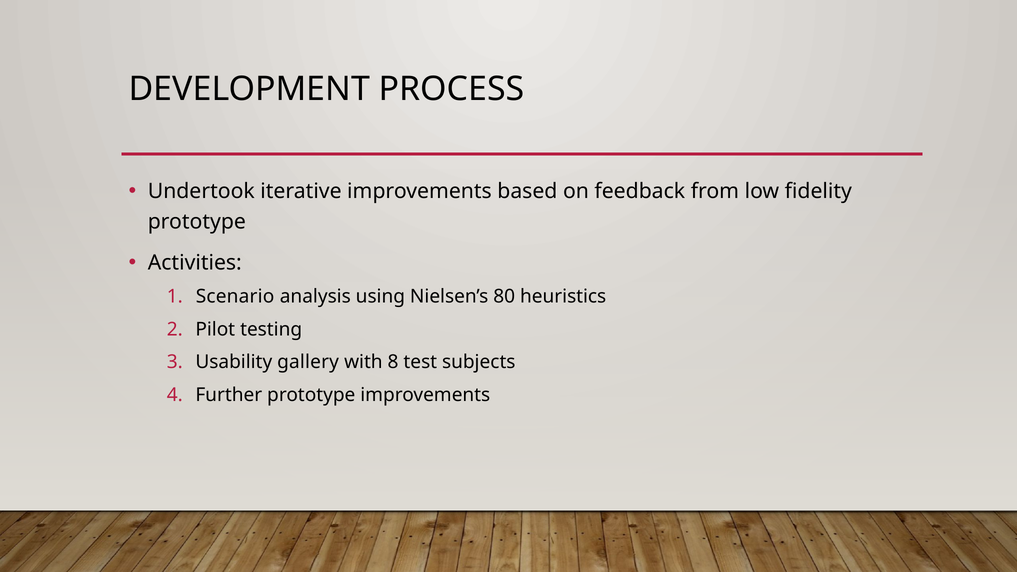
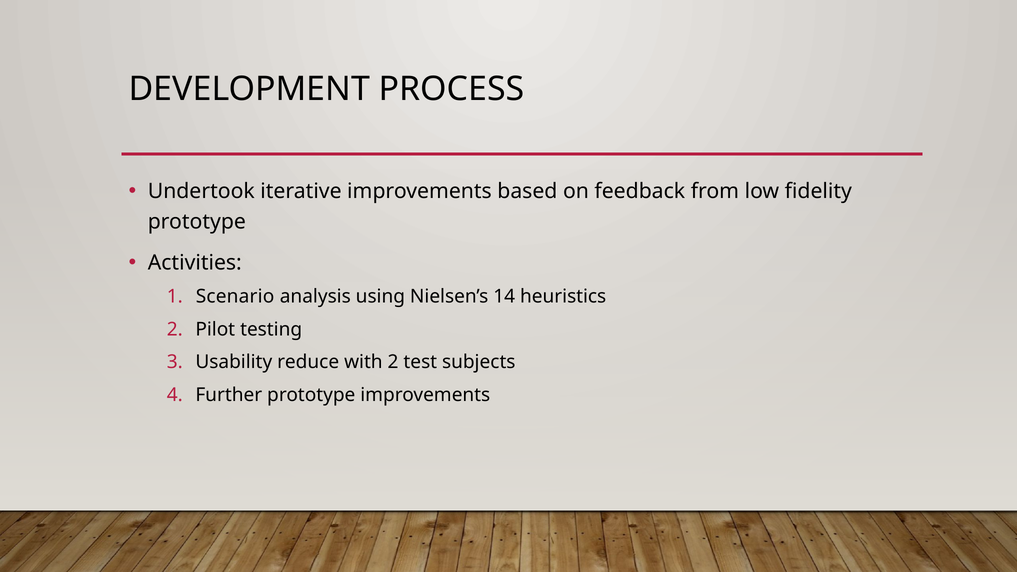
80: 80 -> 14
gallery: gallery -> reduce
with 8: 8 -> 2
